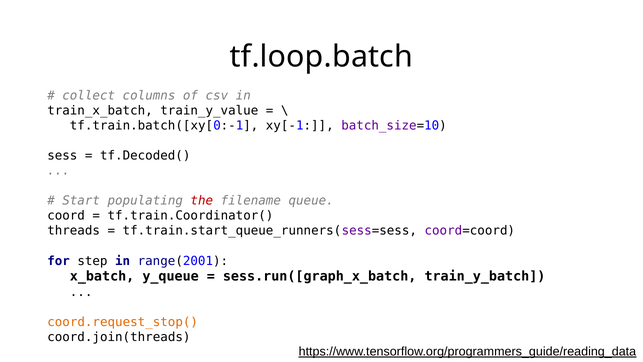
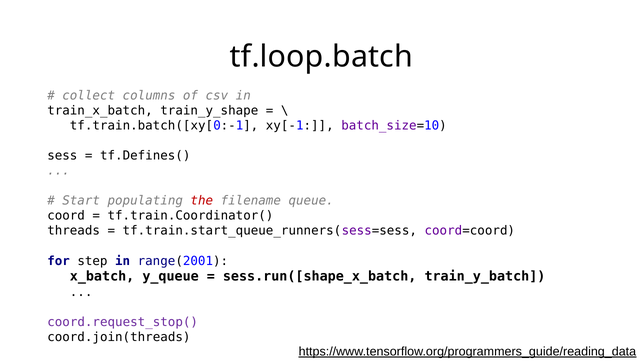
train_y_value: train_y_value -> train_y_shape
tf.Decoded(: tf.Decoded( -> tf.Defines(
sess.run([graph_x_batch: sess.run([graph_x_batch -> sess.run([shape_x_batch
coord.request_stop( colour: orange -> purple
